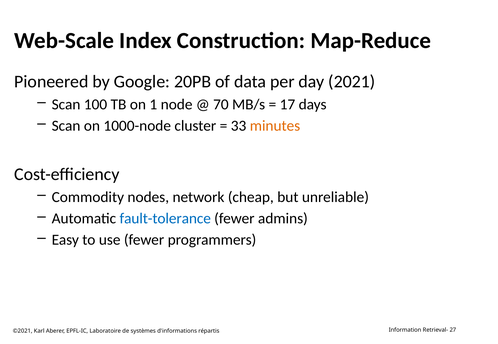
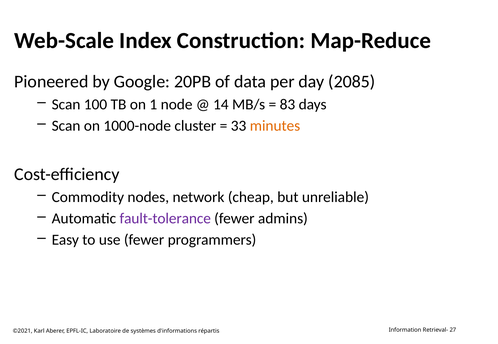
2021: 2021 -> 2085
70: 70 -> 14
17: 17 -> 83
fault-tolerance colour: blue -> purple
